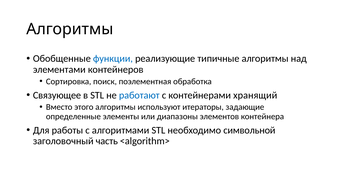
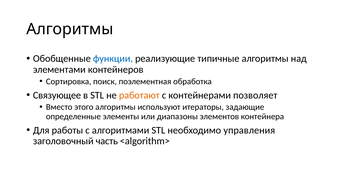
работают colour: blue -> orange
хранящий: хранящий -> позволяет
символьной: символьной -> управления
